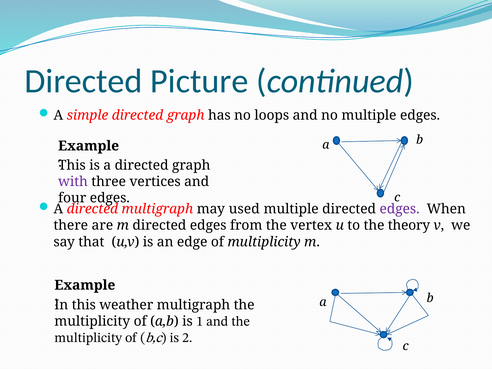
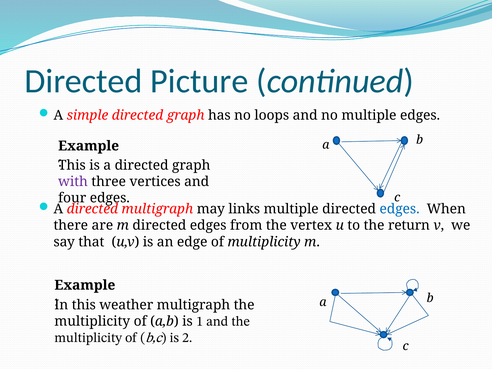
used: used -> links
edges at (400, 209) colour: purple -> blue
theory: theory -> return
